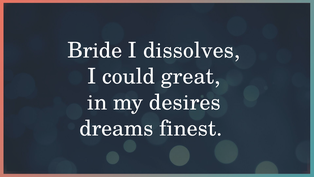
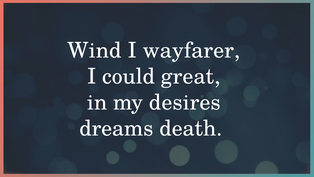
Bride: Bride -> Wind
dissolves: dissolves -> wayfarer
finest: finest -> death
